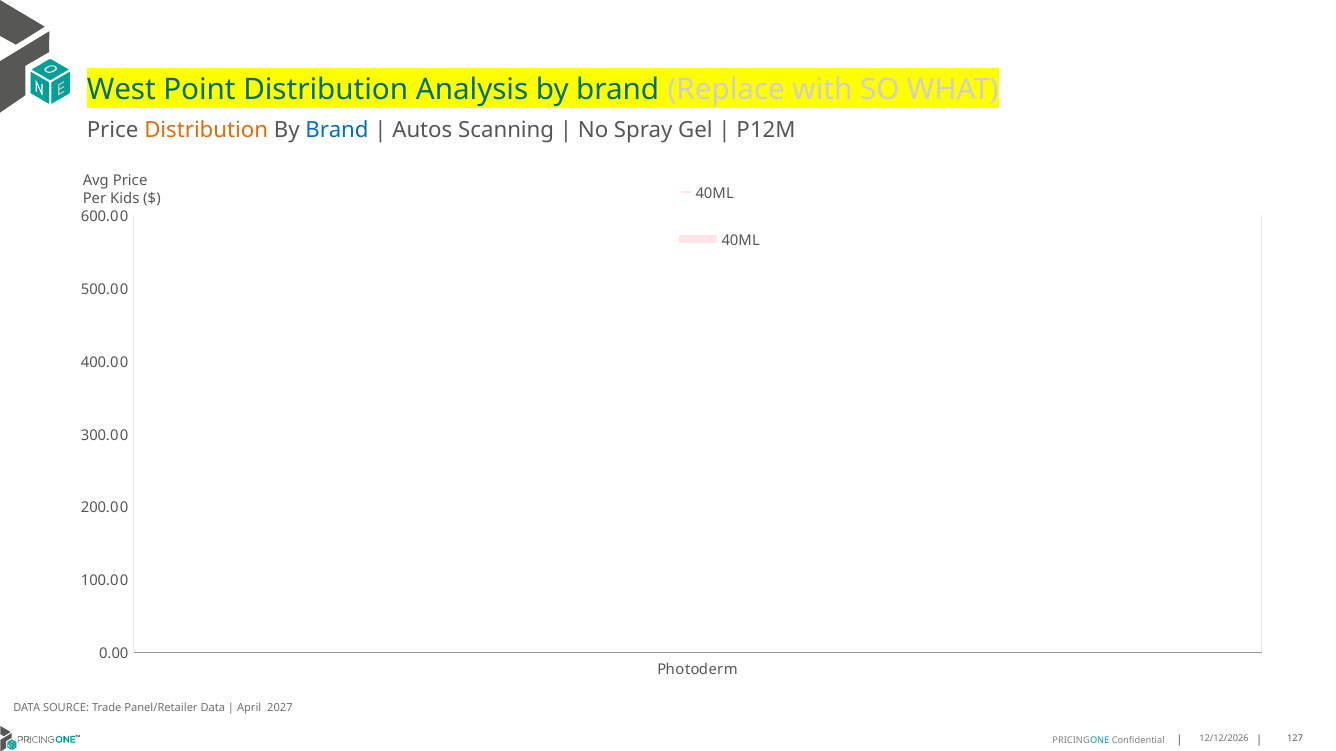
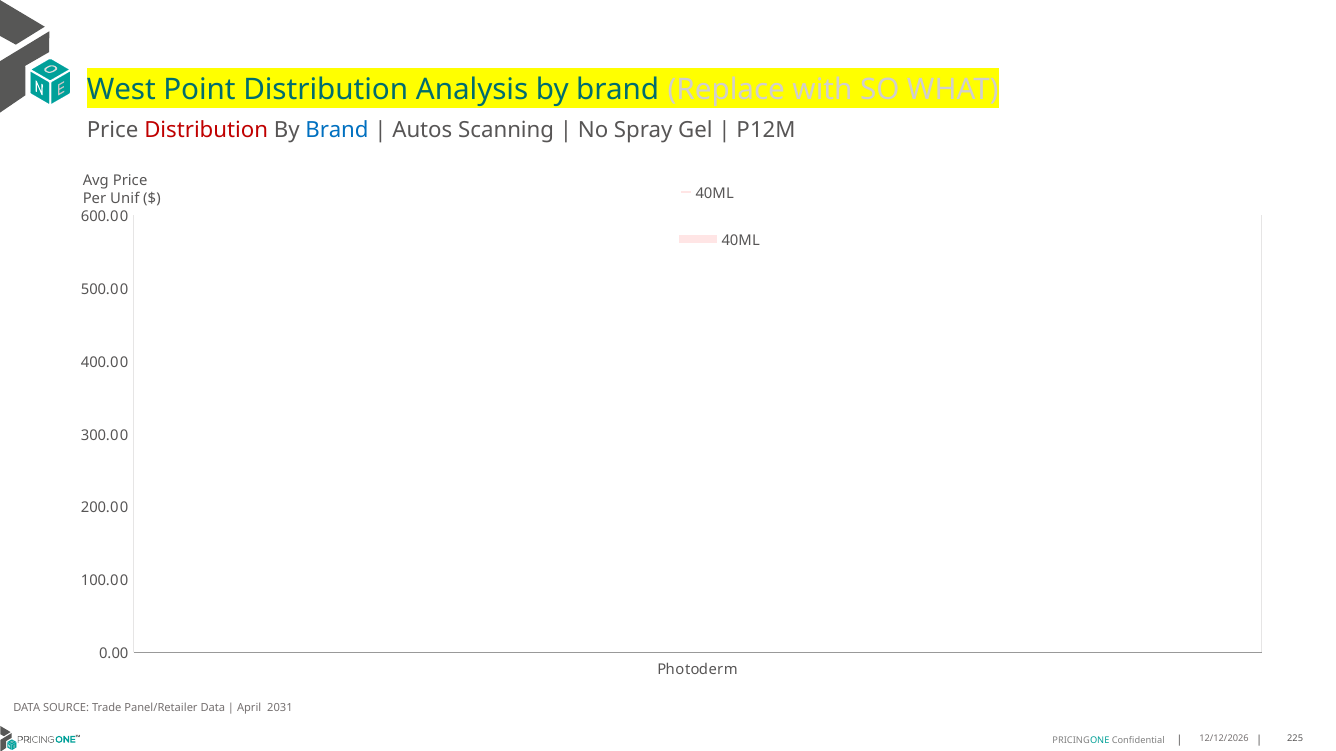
Distribution at (206, 130) colour: orange -> red
Kids: Kids -> Unif
2027: 2027 -> 2031
127: 127 -> 225
